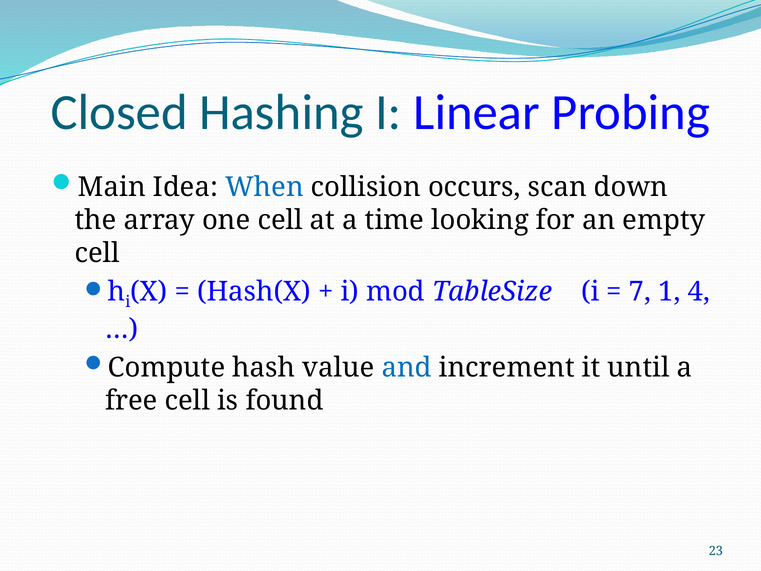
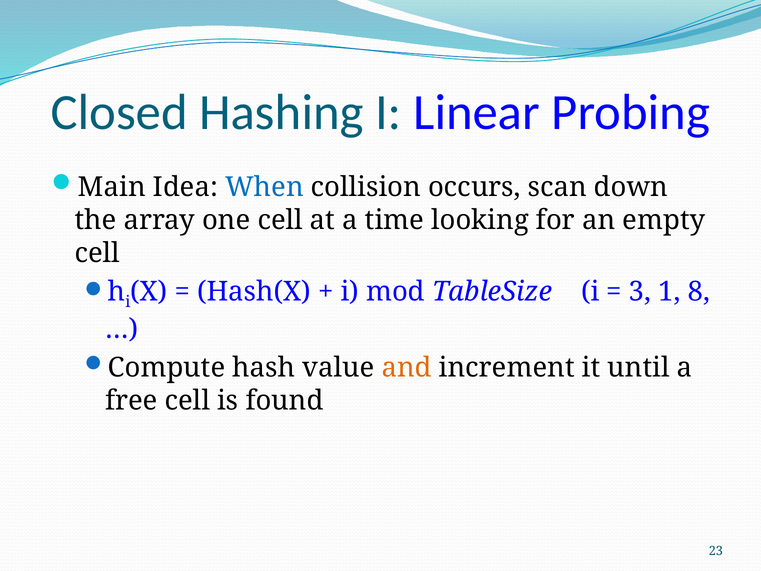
7: 7 -> 3
4: 4 -> 8
and colour: blue -> orange
